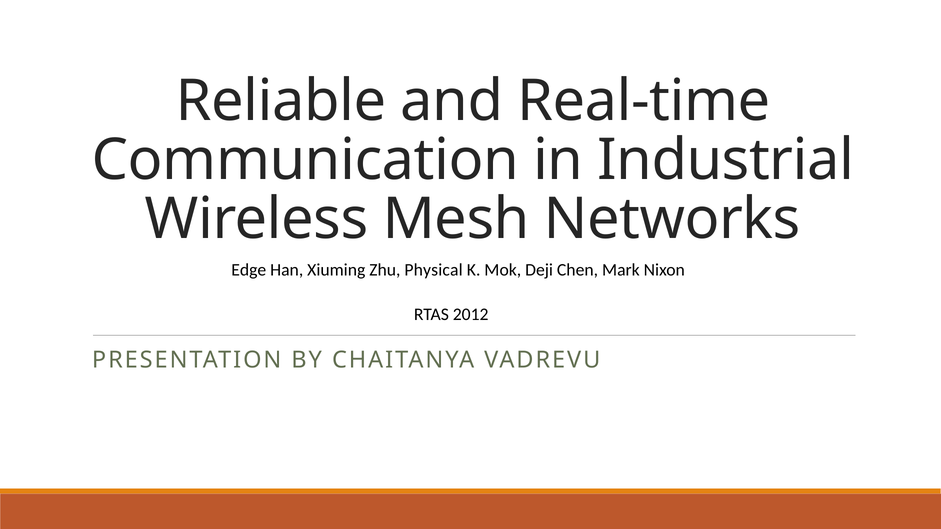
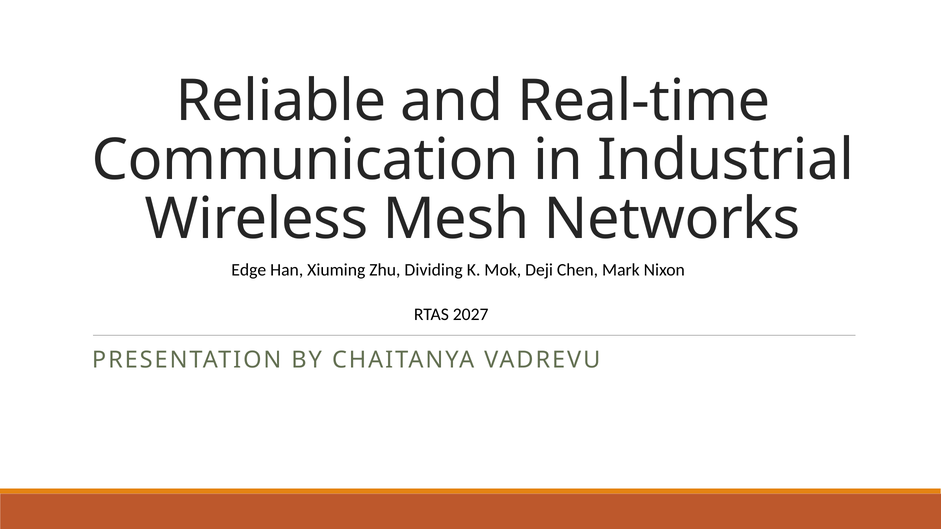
Physical: Physical -> Dividing
2012: 2012 -> 2027
